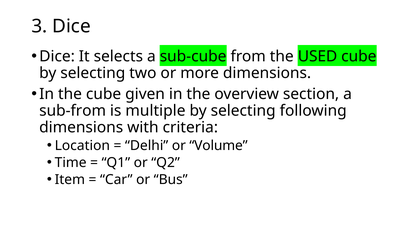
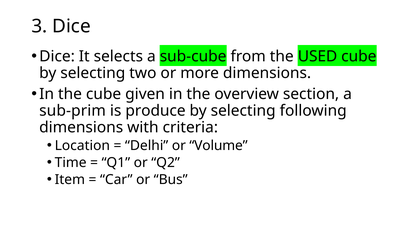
sub-from: sub-from -> sub-prim
multiple: multiple -> produce
